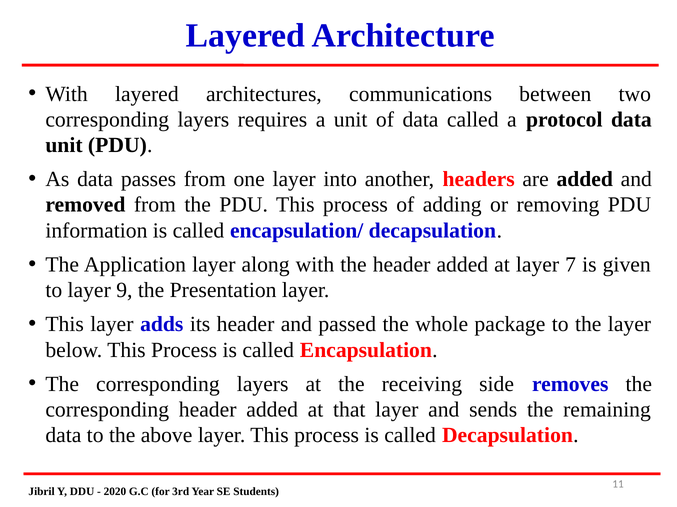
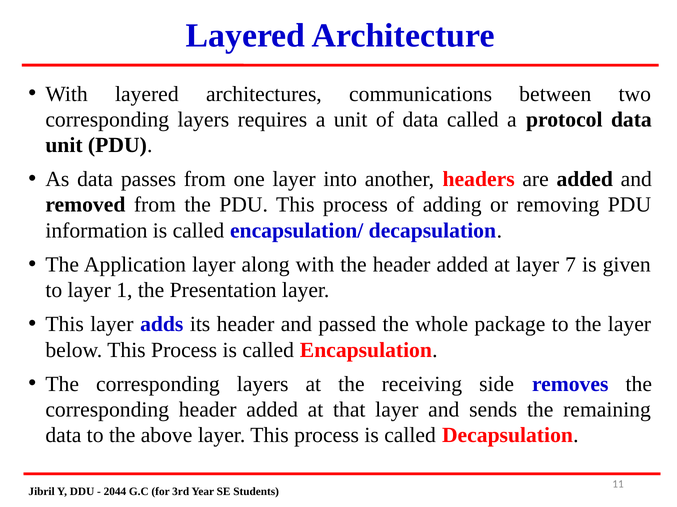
9: 9 -> 1
2020: 2020 -> 2044
